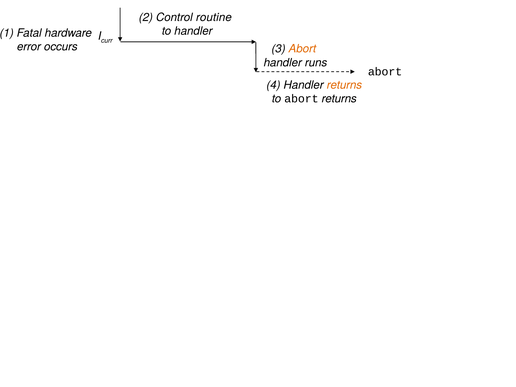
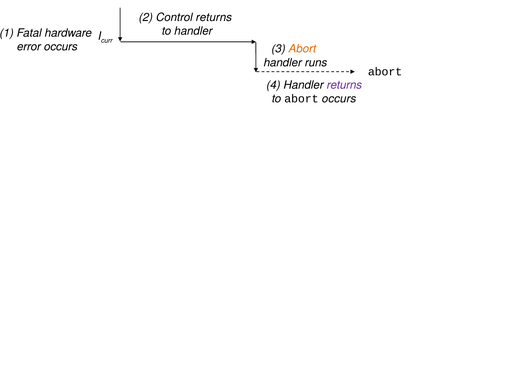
Control routine: routine -> returns
returns at (344, 85) colour: orange -> purple
abort returns: returns -> occurs
